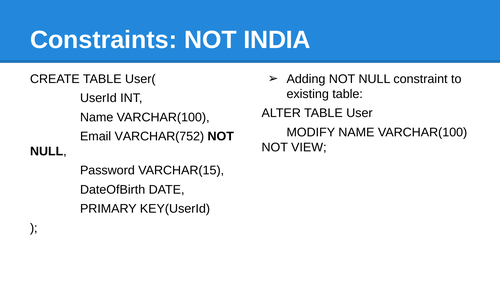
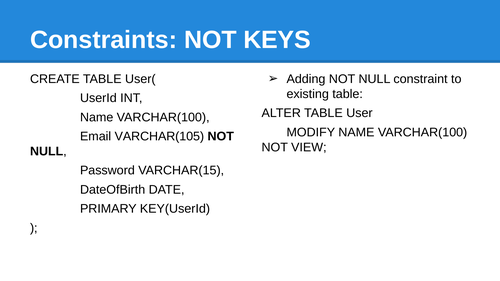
INDIA: INDIA -> KEYS
VARCHAR(752: VARCHAR(752 -> VARCHAR(105
